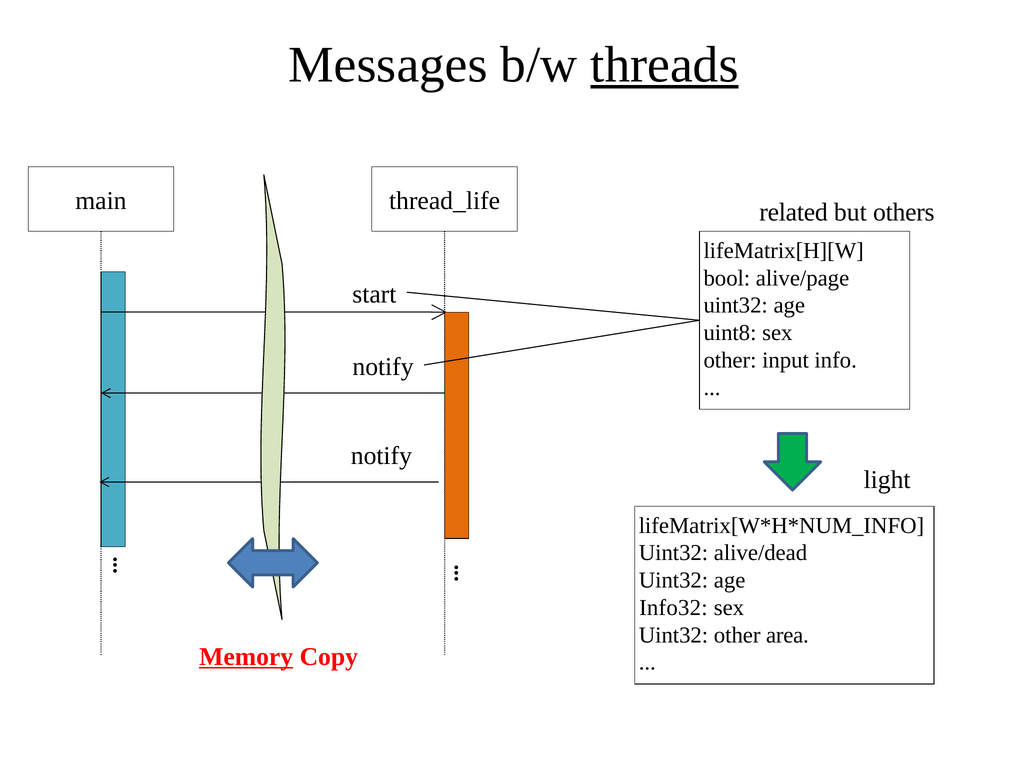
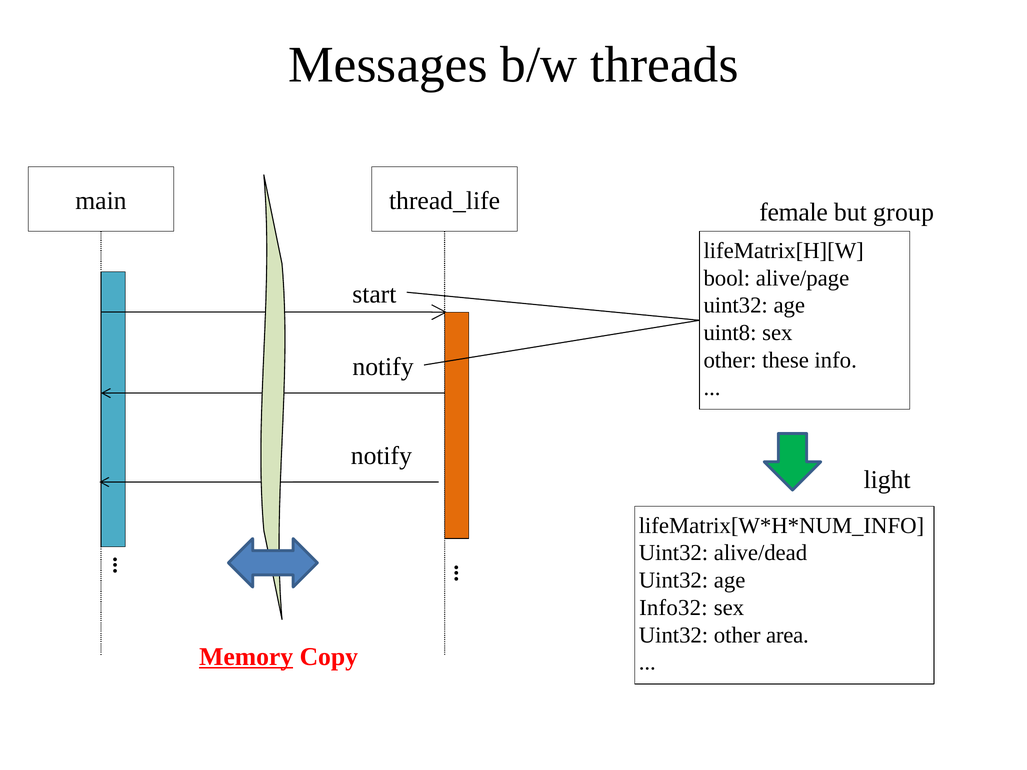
threads underline: present -> none
related: related -> female
others: others -> group
input: input -> these
